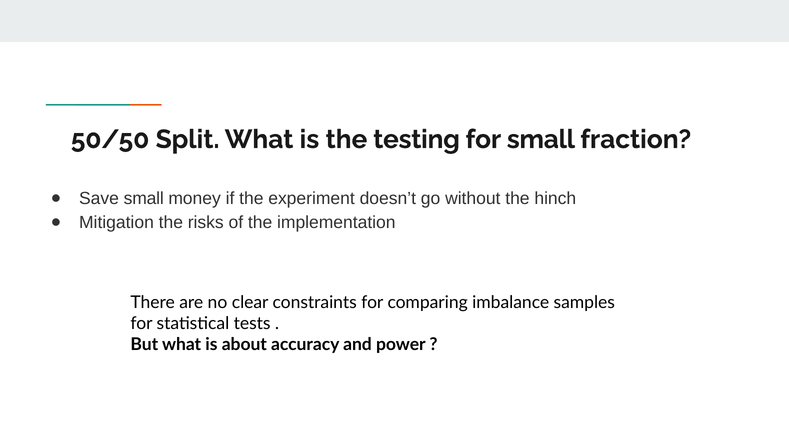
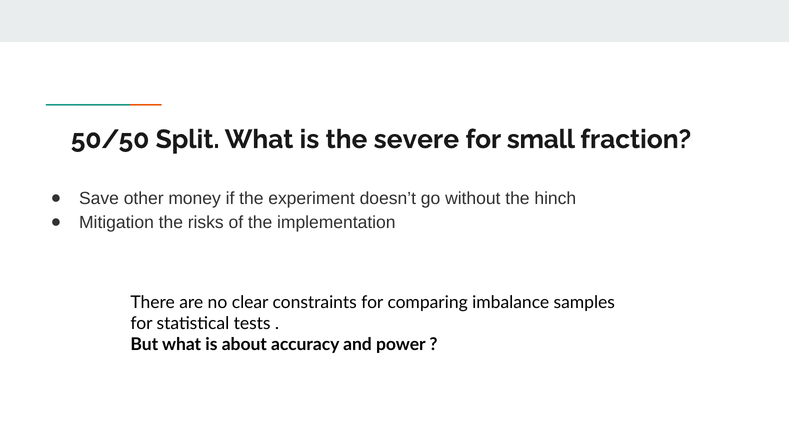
testing: testing -> severe
Save small: small -> other
